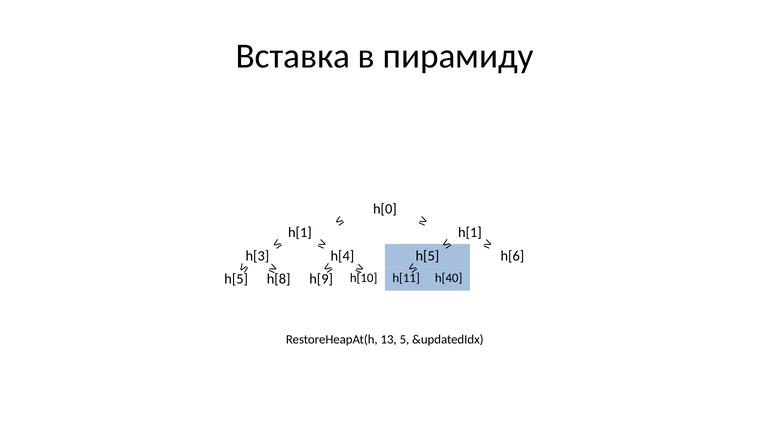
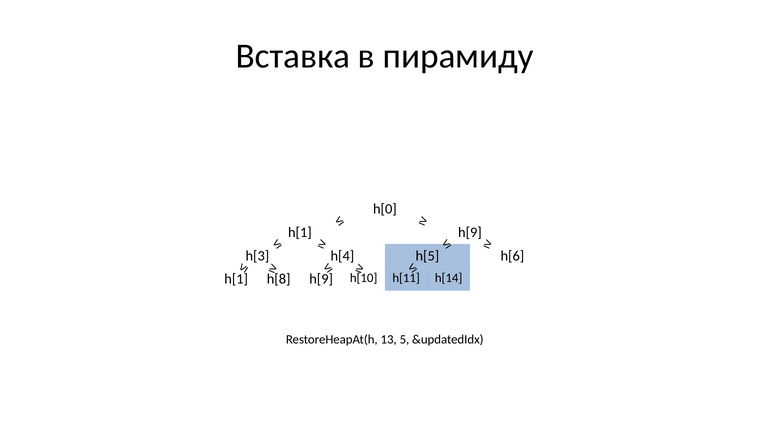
h[1 h[1: h[1 -> h[9
h[5 at (236, 279): h[5 -> h[1
h[40: h[40 -> h[14
